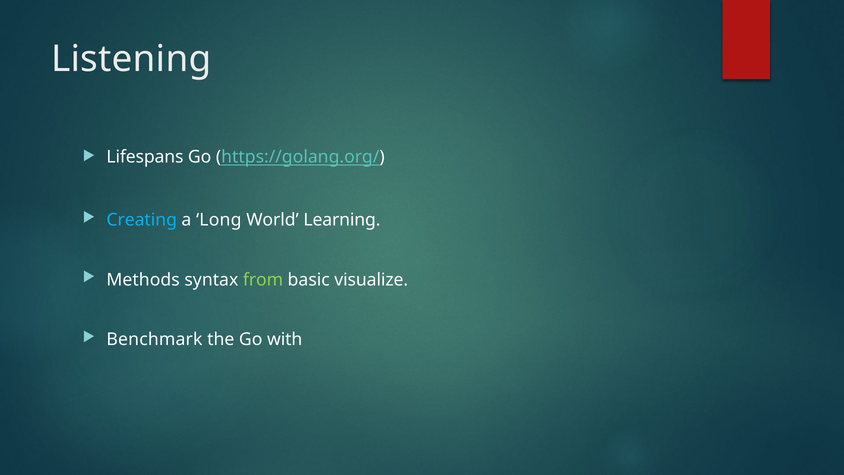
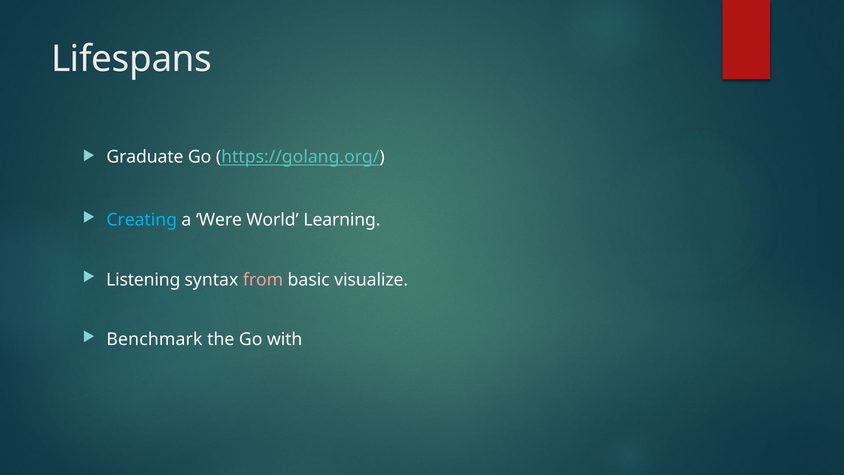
Listening: Listening -> Lifespans
Lifespans: Lifespans -> Graduate
Long: Long -> Were
Methods: Methods -> Listening
from colour: light green -> pink
